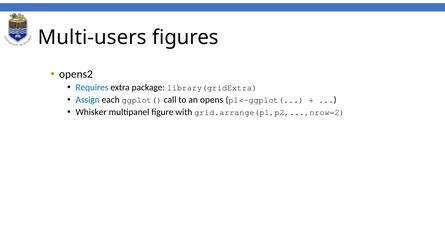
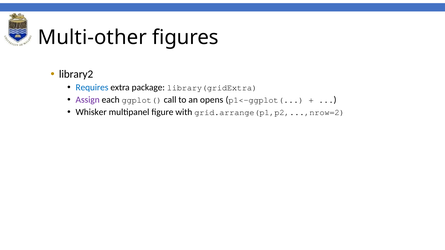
Multi-users: Multi-users -> Multi-other
opens2: opens2 -> library2
Assign colour: blue -> purple
